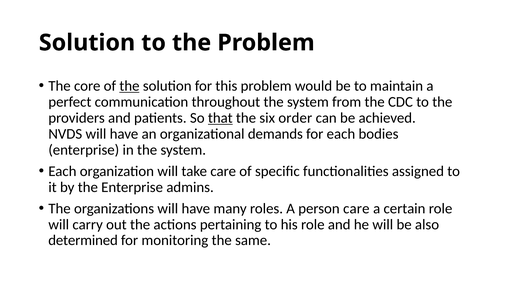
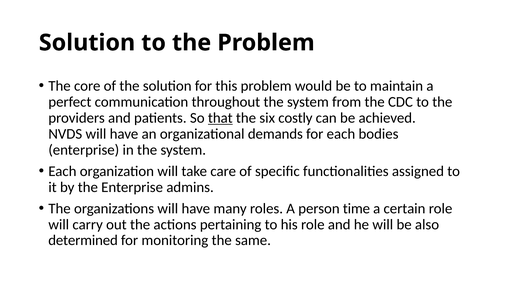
the at (129, 86) underline: present -> none
order: order -> costly
person care: care -> time
